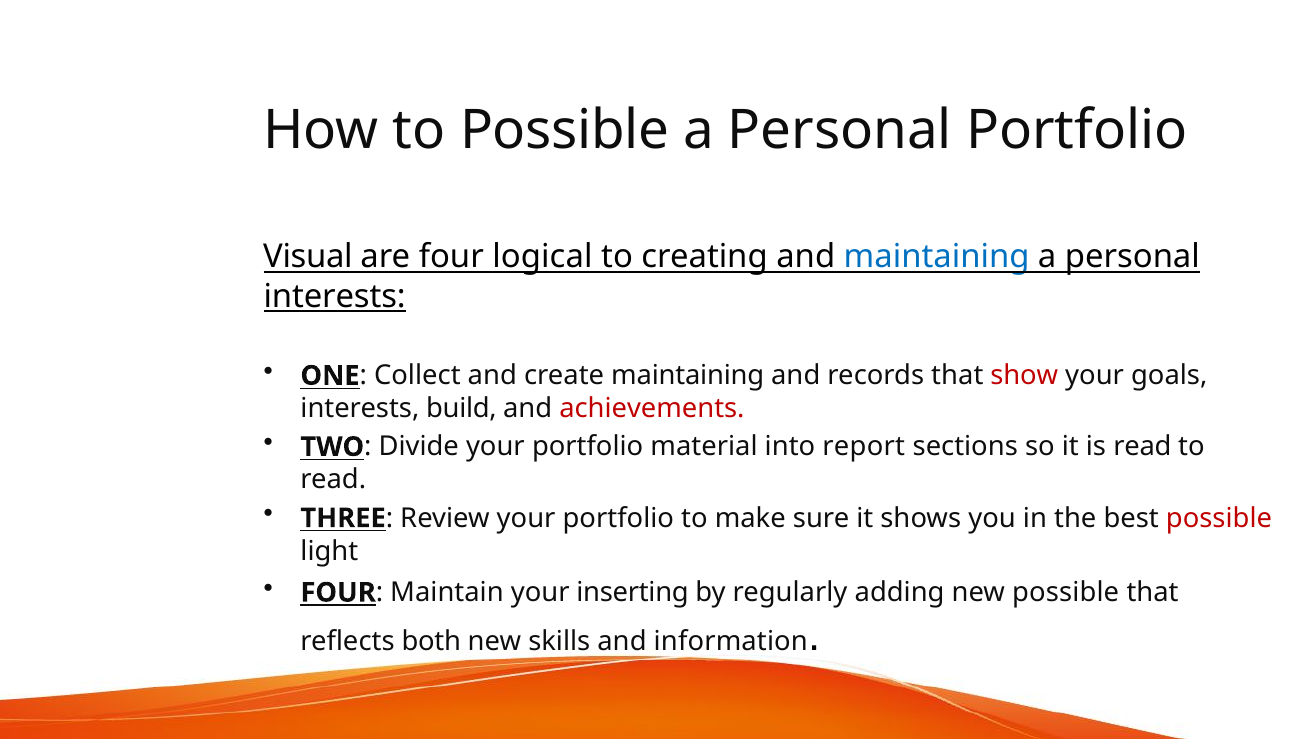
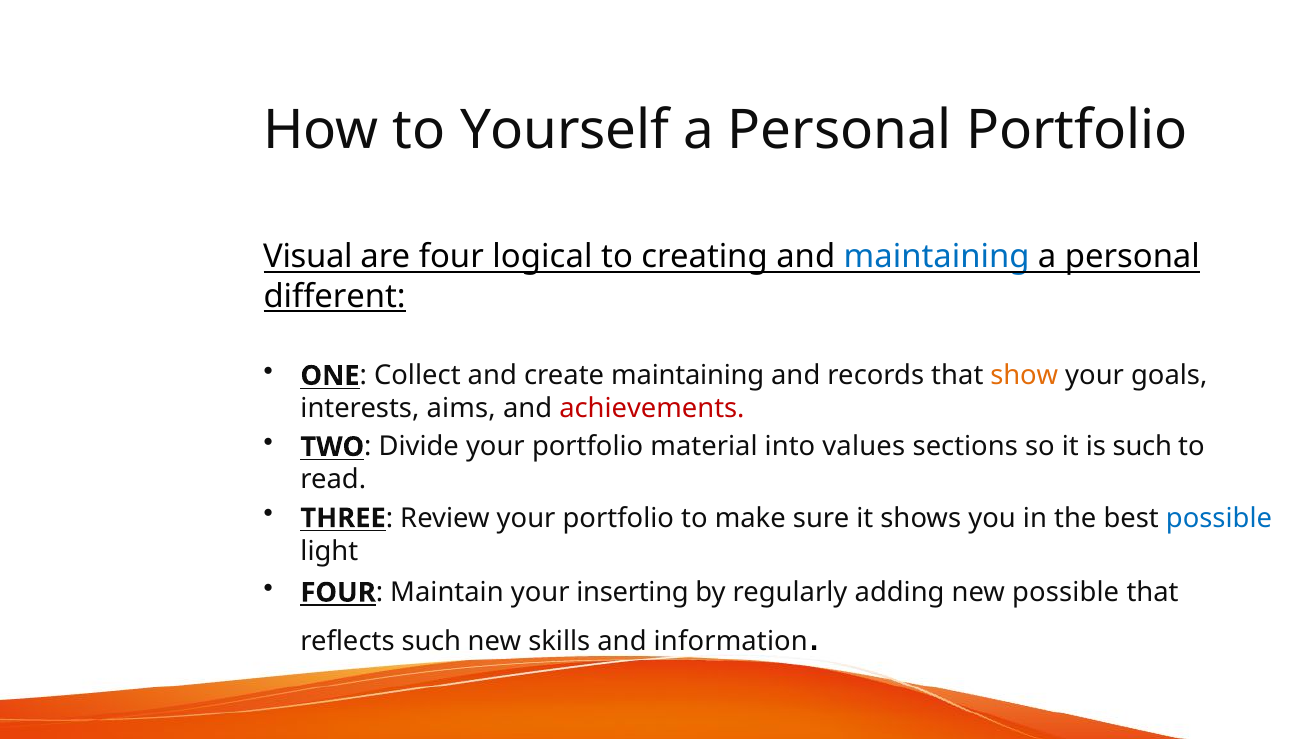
to Possible: Possible -> Yourself
interests at (335, 296): interests -> different
show colour: red -> orange
build: build -> aims
report: report -> values
is read: read -> such
possible at (1219, 518) colour: red -> blue
reflects both: both -> such
